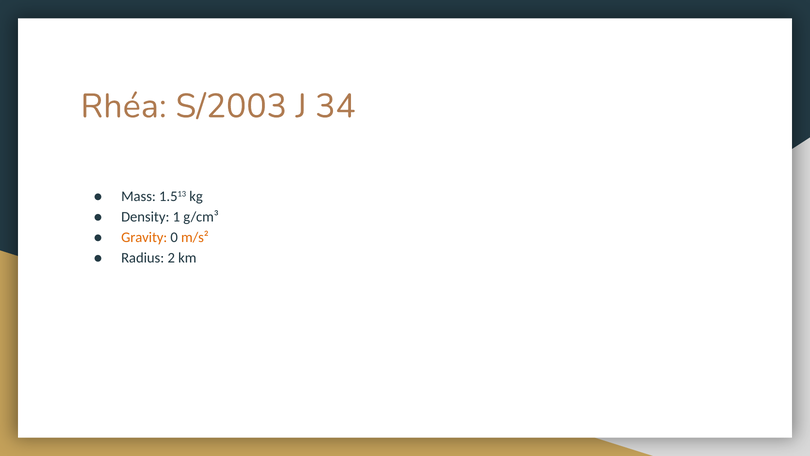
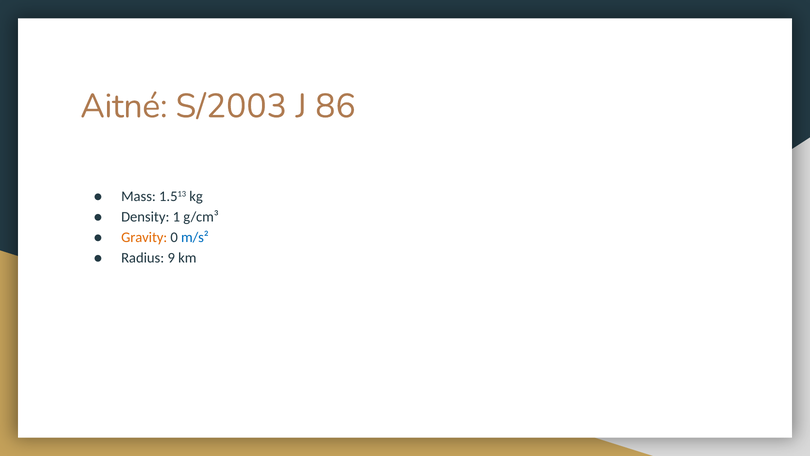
Rhéa: Rhéa -> Aitné
34: 34 -> 86
m/s² colour: orange -> blue
2: 2 -> 9
